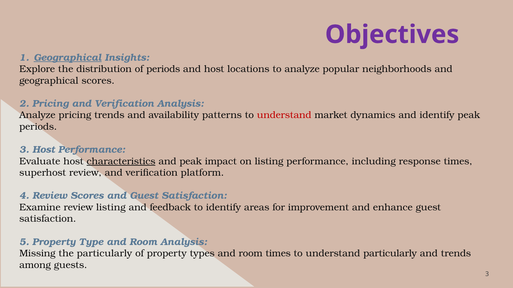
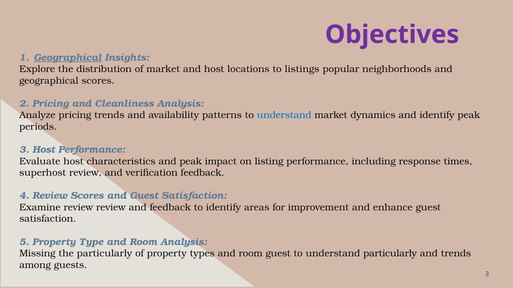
of periods: periods -> market
to analyze: analyze -> listings
Pricing and Verification: Verification -> Cleanliness
understand at (284, 115) colour: red -> blue
characteristics underline: present -> none
verification platform: platform -> feedback
review listing: listing -> review
room times: times -> guest
